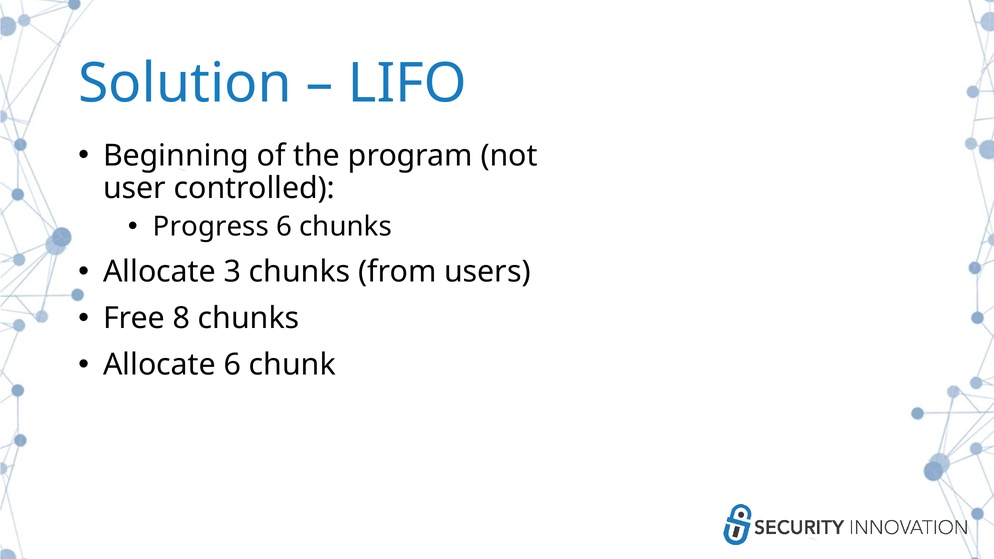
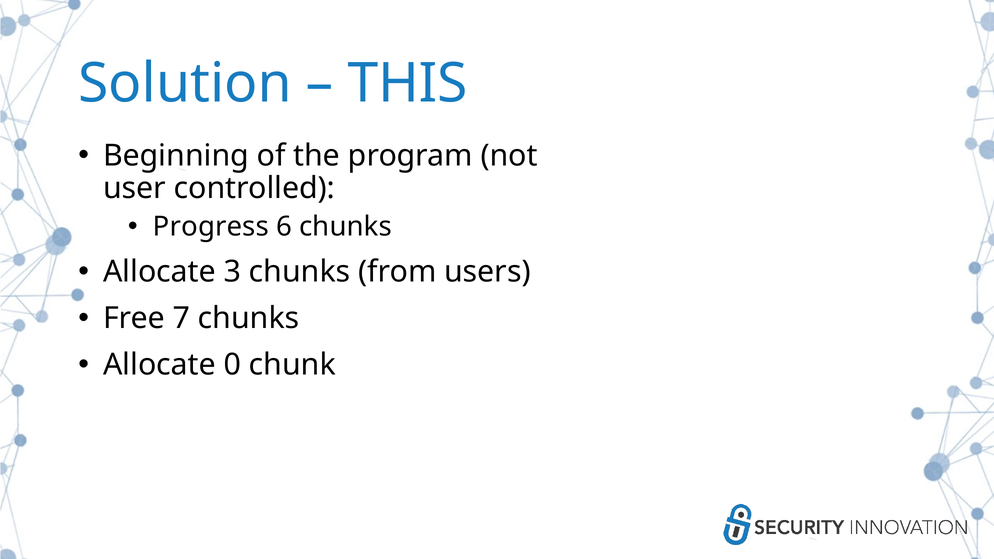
LIFO: LIFO -> THIS
8: 8 -> 7
Allocate 6: 6 -> 0
